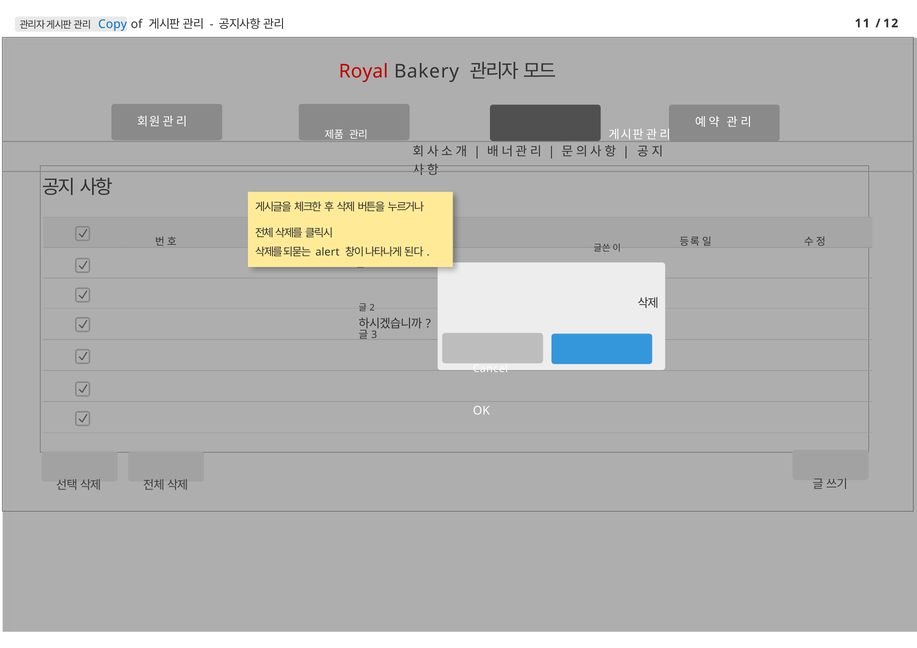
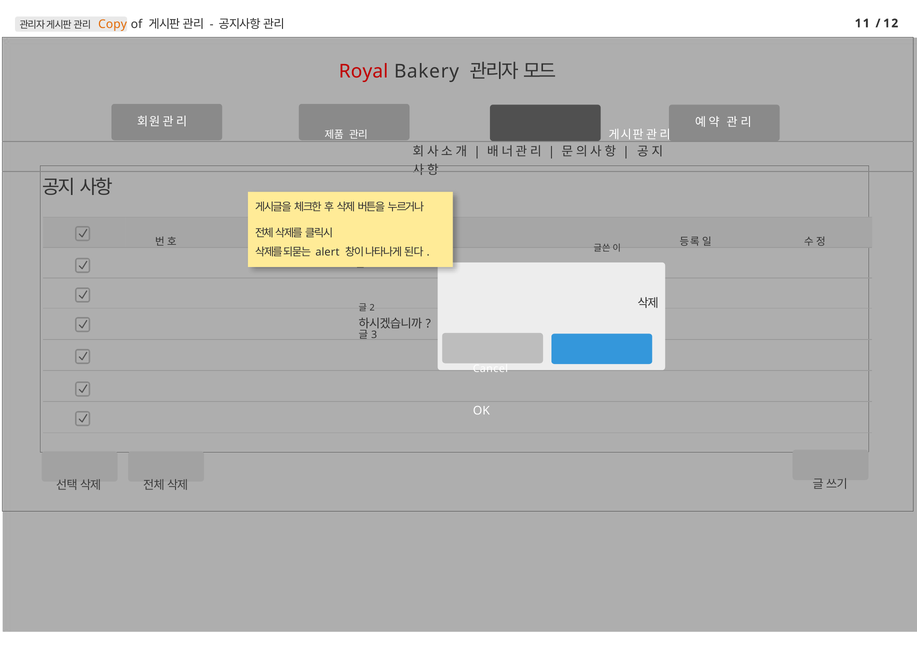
Copy colour: blue -> orange
